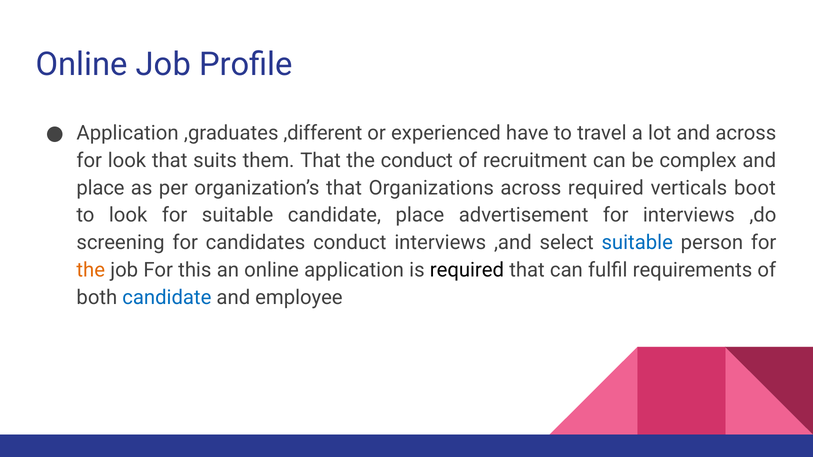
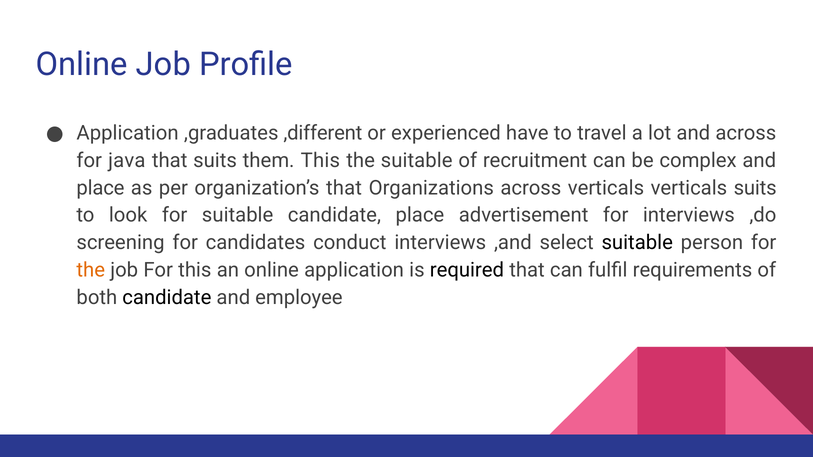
for look: look -> java
them That: That -> This
the conduct: conduct -> suitable
across required: required -> verticals
verticals boot: boot -> suits
suitable at (637, 243) colour: blue -> black
candidate at (167, 298) colour: blue -> black
